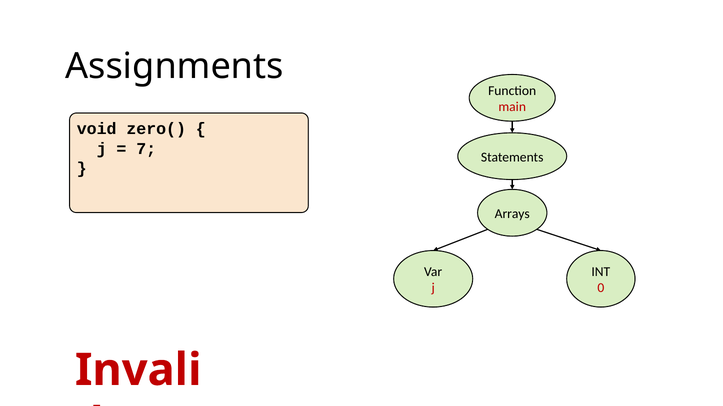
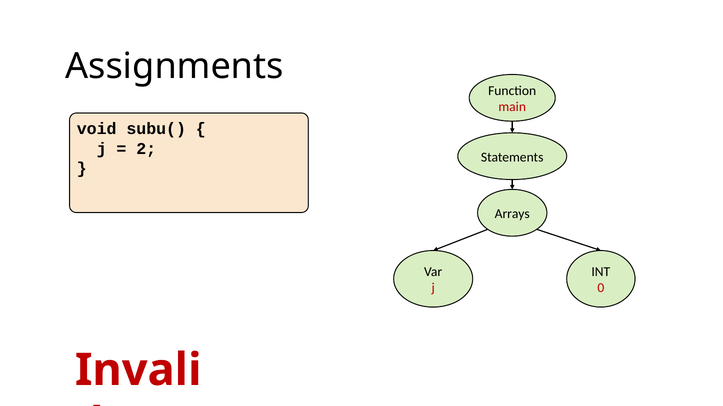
zero(: zero( -> subu(
7: 7 -> 2
